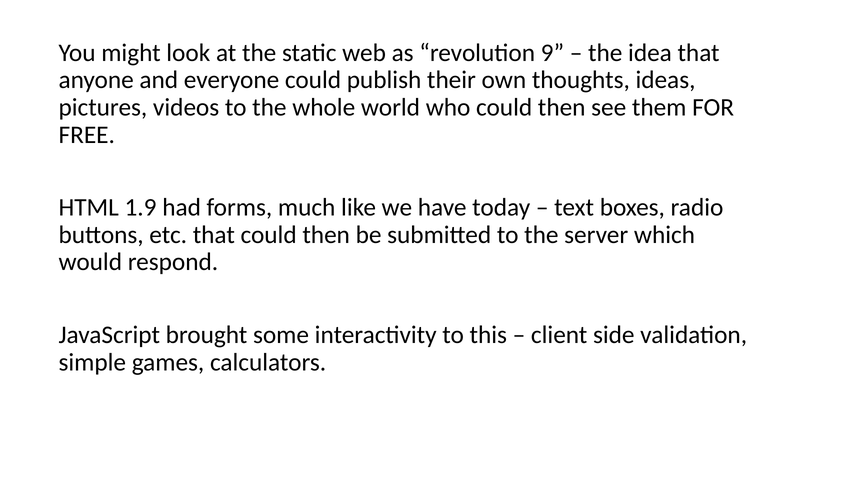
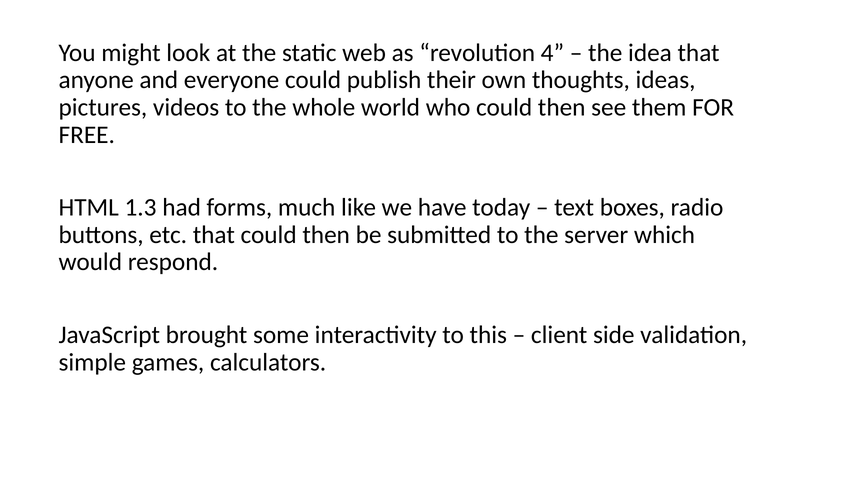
9: 9 -> 4
1.9: 1.9 -> 1.3
